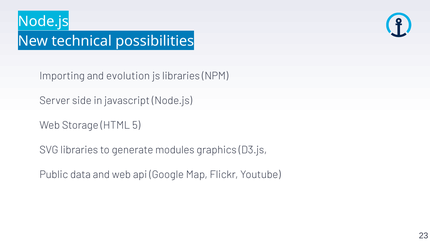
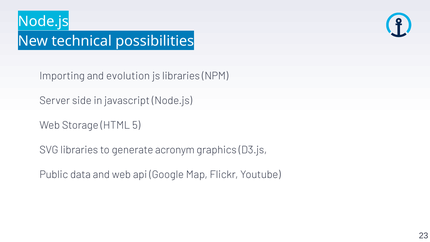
modules: modules -> acronym
